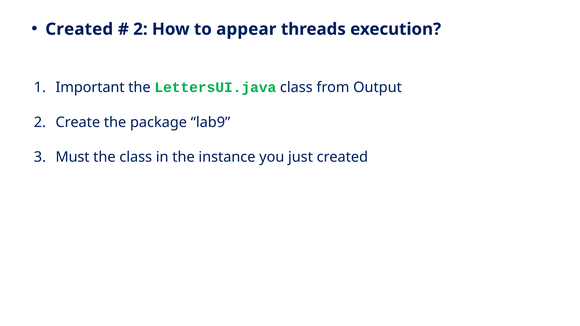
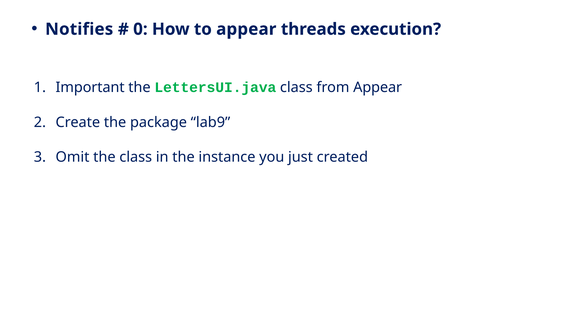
Created at (79, 29): Created -> Notifies
2 at (140, 29): 2 -> 0
from Output: Output -> Appear
Must: Must -> Omit
